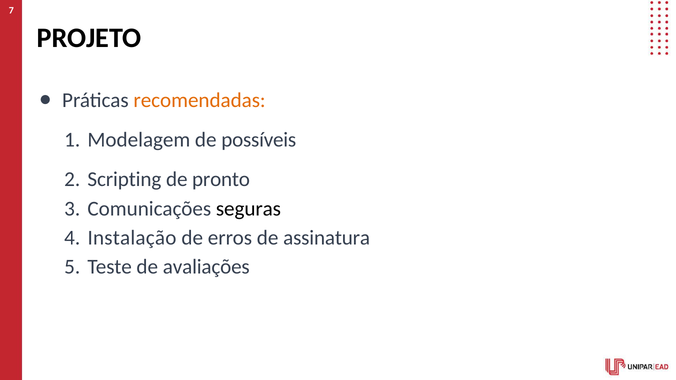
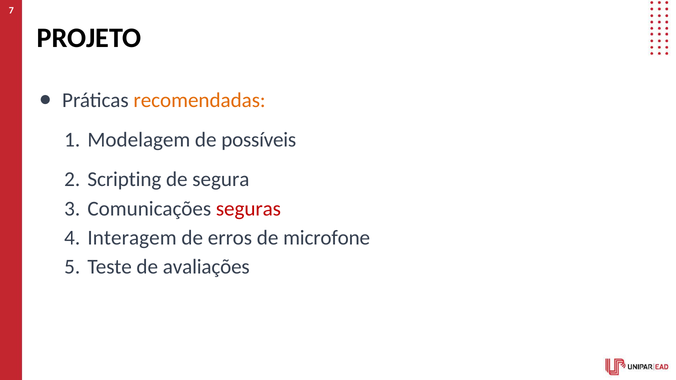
pronto: pronto -> segura
seguras colour: black -> red
Instalação: Instalação -> Interagem
assinatura: assinatura -> microfone
